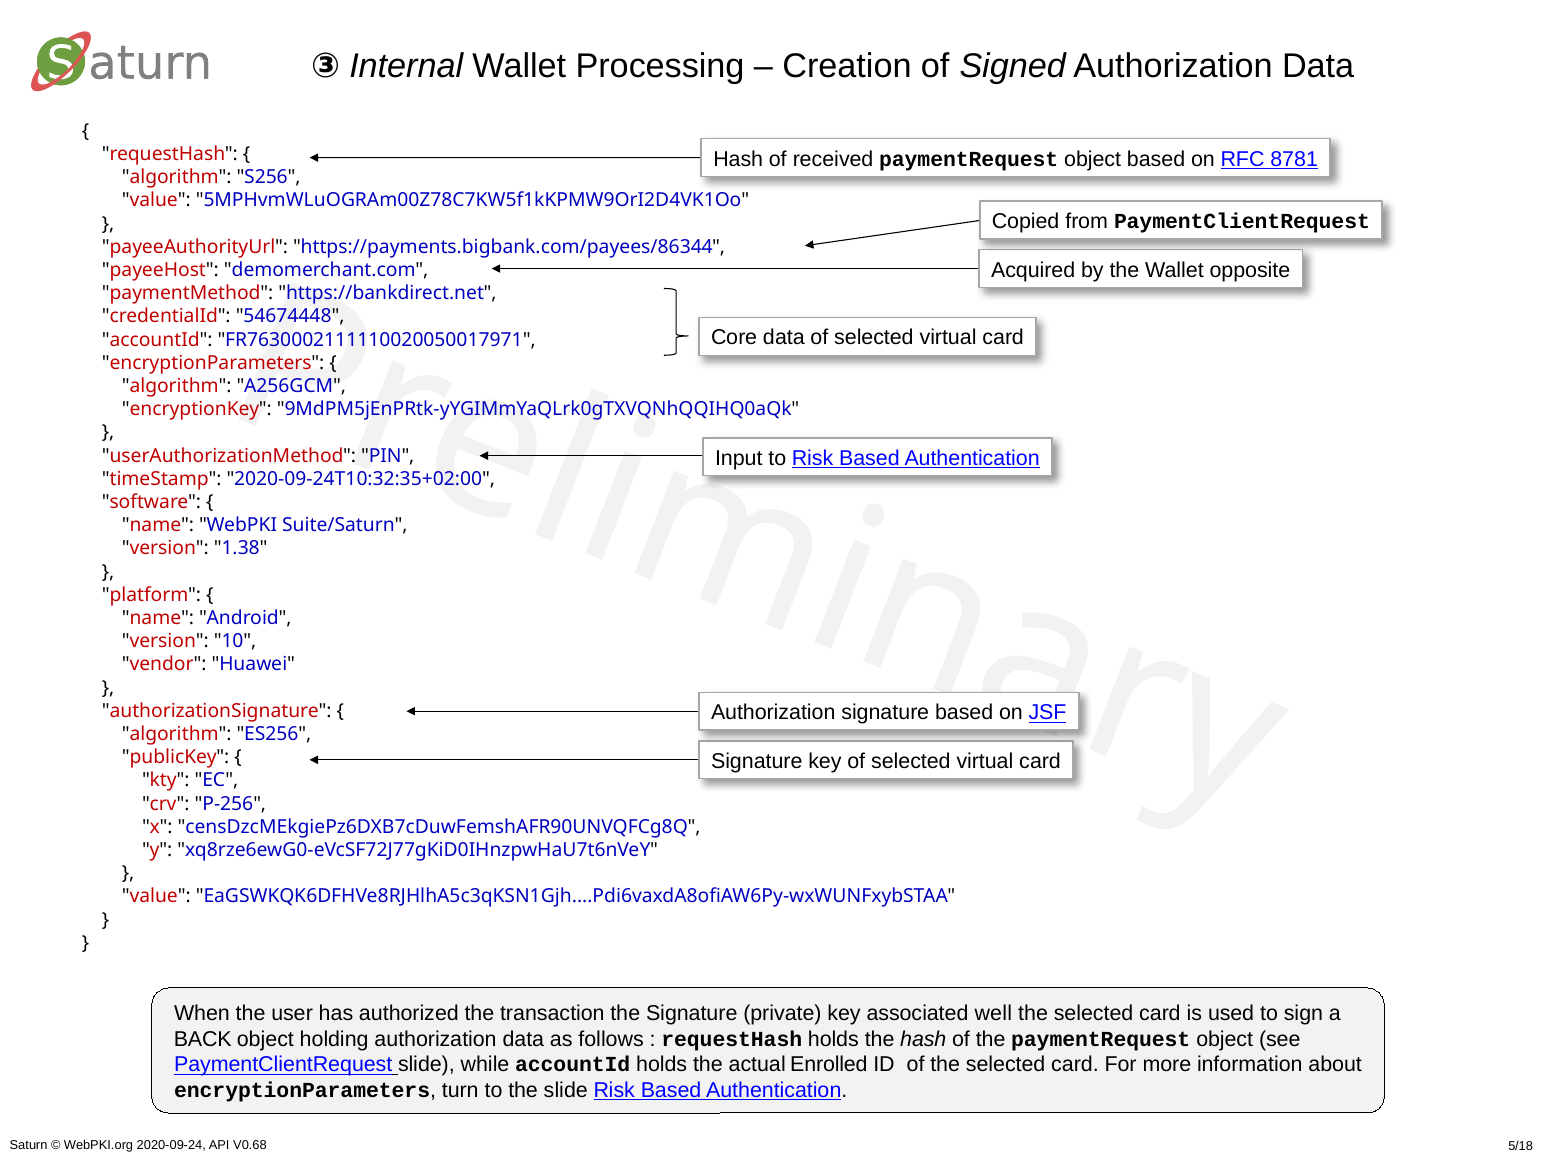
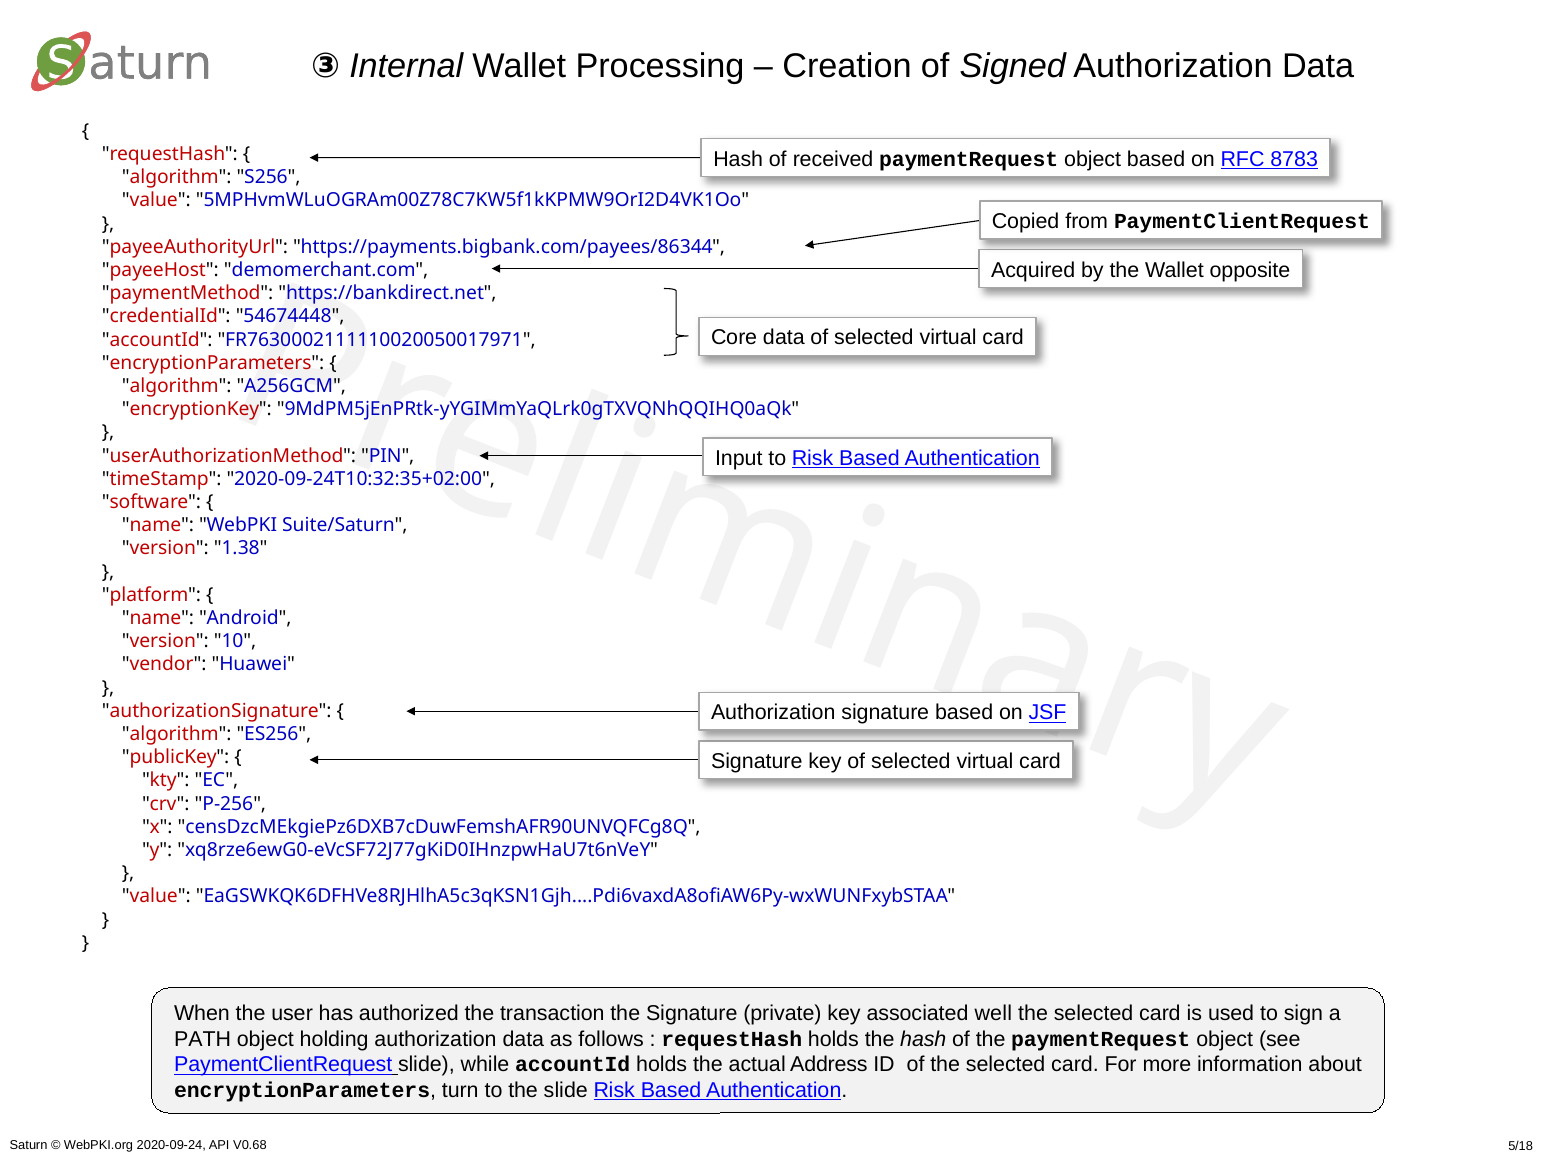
8781: 8781 -> 8783
BACK: BACK -> PATH
Enrolled: Enrolled -> Address
